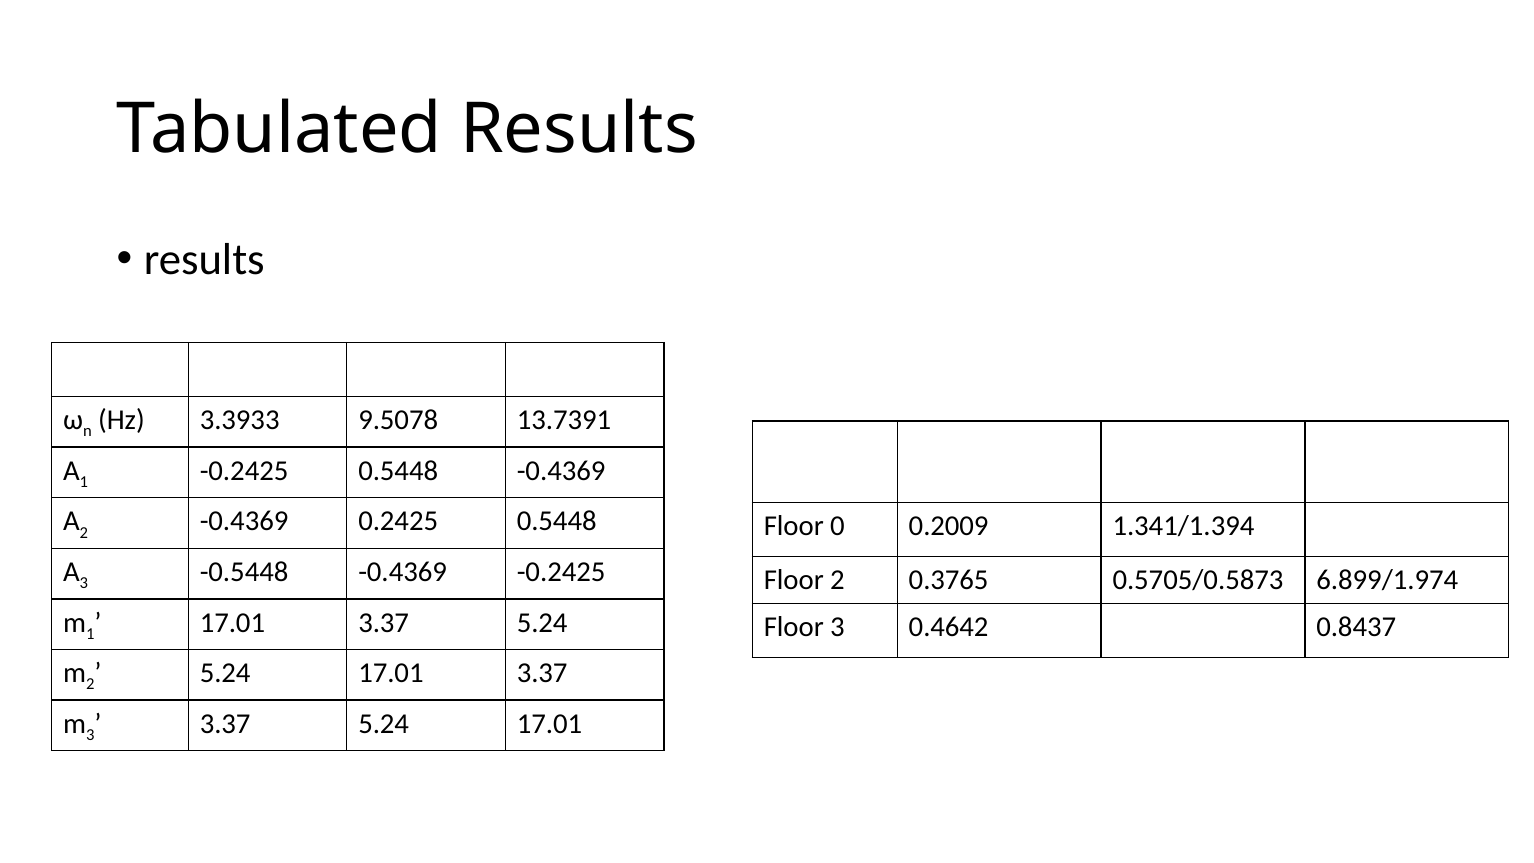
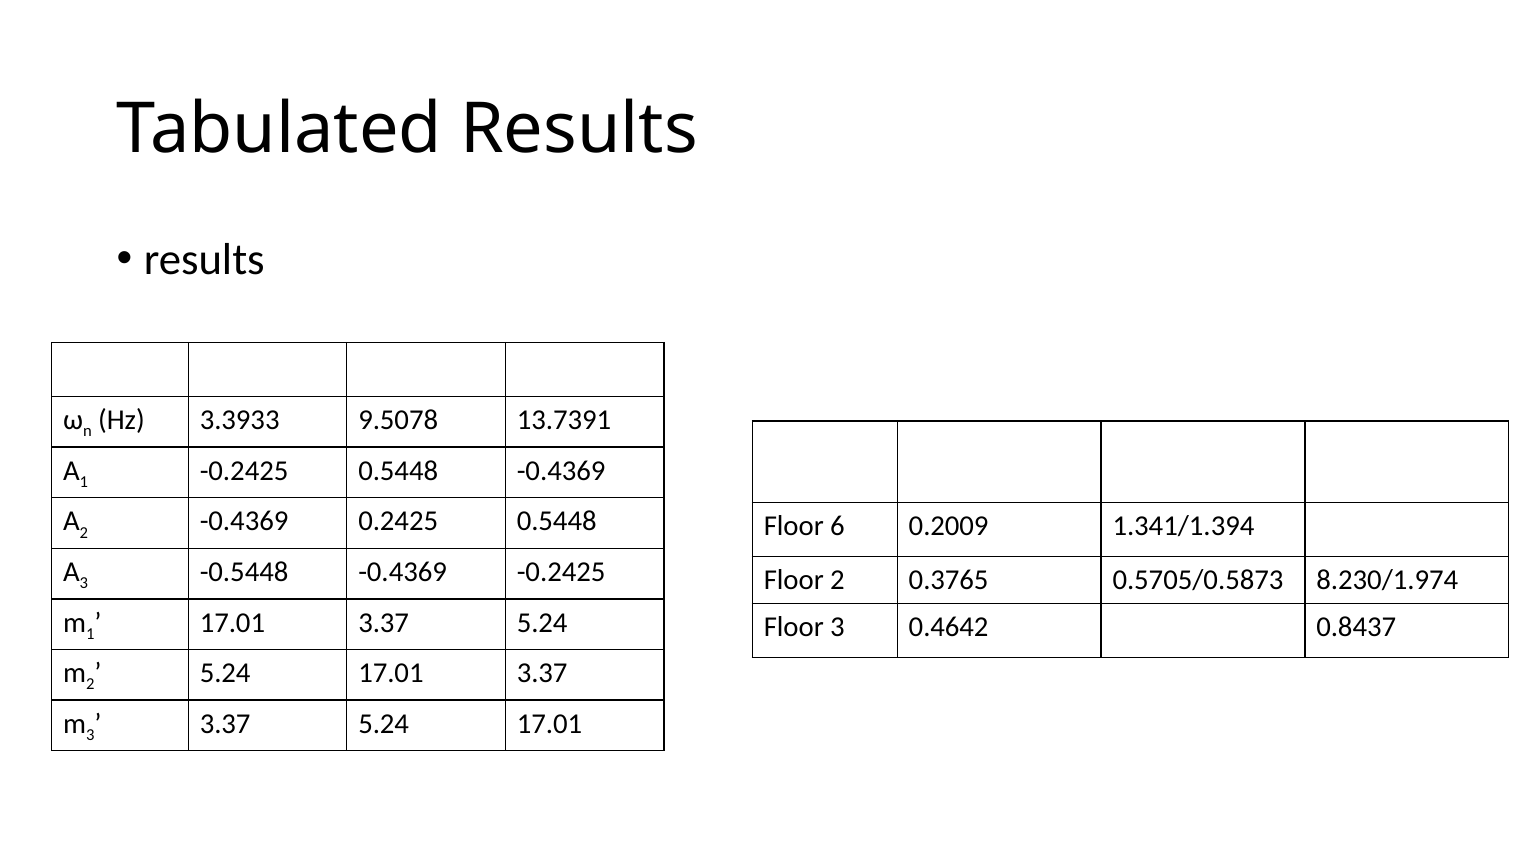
0: 0 -> 6
6.899/1.974: 6.899/1.974 -> 8.230/1.974
